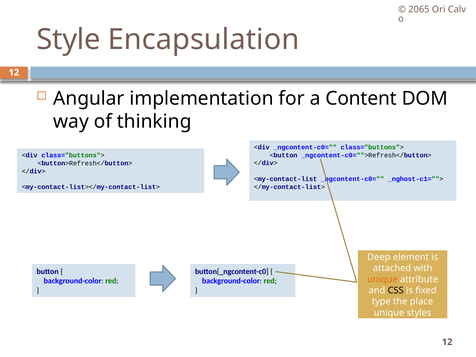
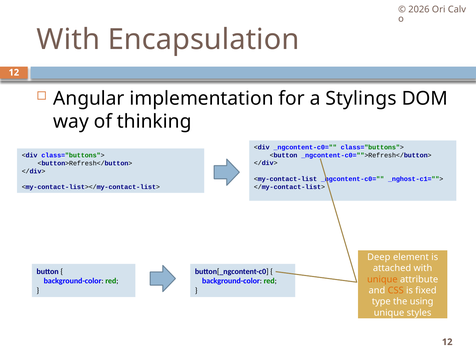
2065: 2065 -> 2026
Style at (69, 40): Style -> With
Content: Content -> Stylings
CSS colour: black -> orange
place: place -> using
